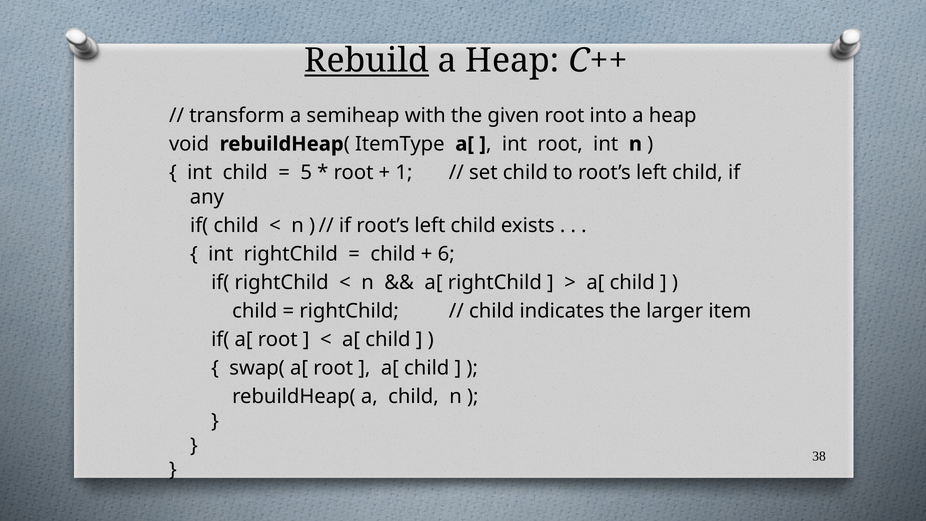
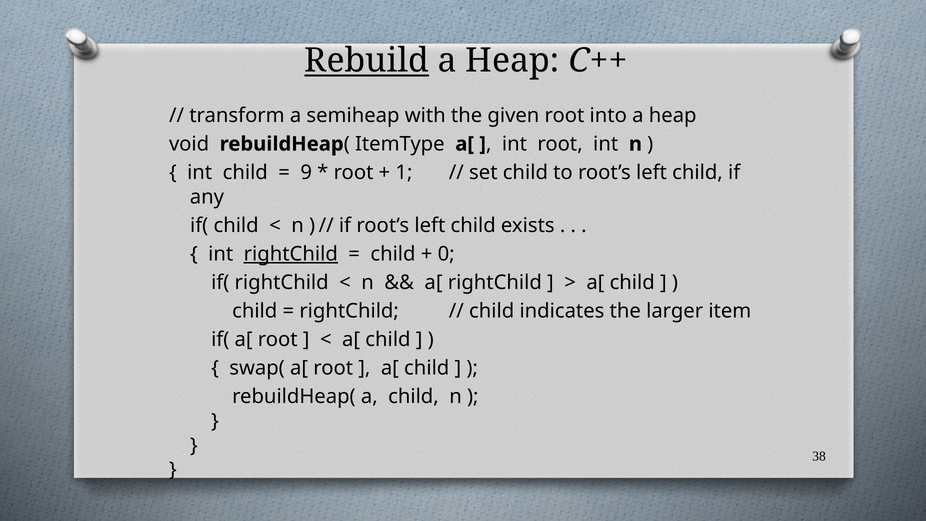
5: 5 -> 9
rightChild at (291, 254) underline: none -> present
6: 6 -> 0
